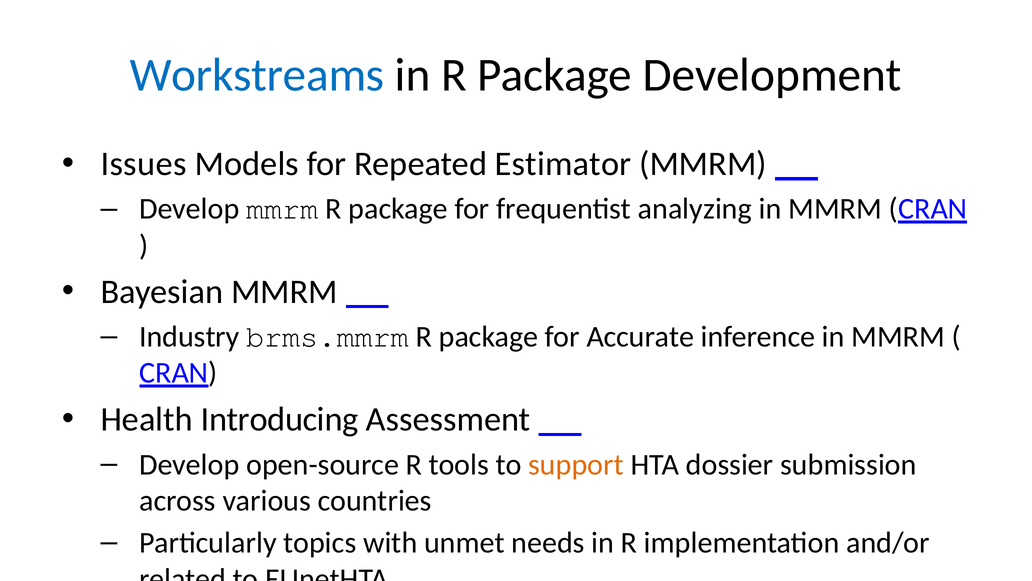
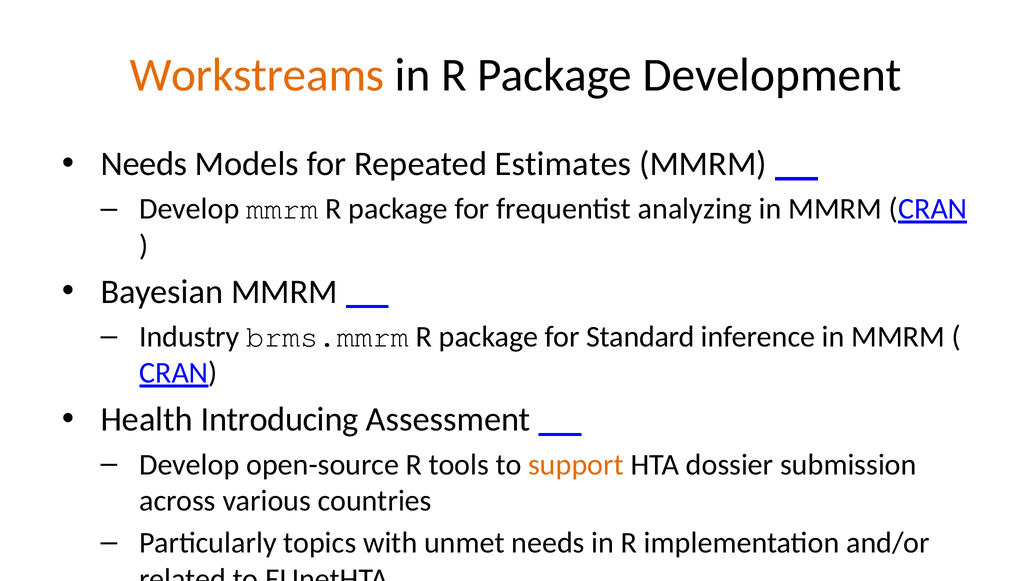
Workstreams colour: blue -> orange
Issues at (144, 164): Issues -> Needs
Estimator: Estimator -> Estimates
Accurate: Accurate -> Standard
